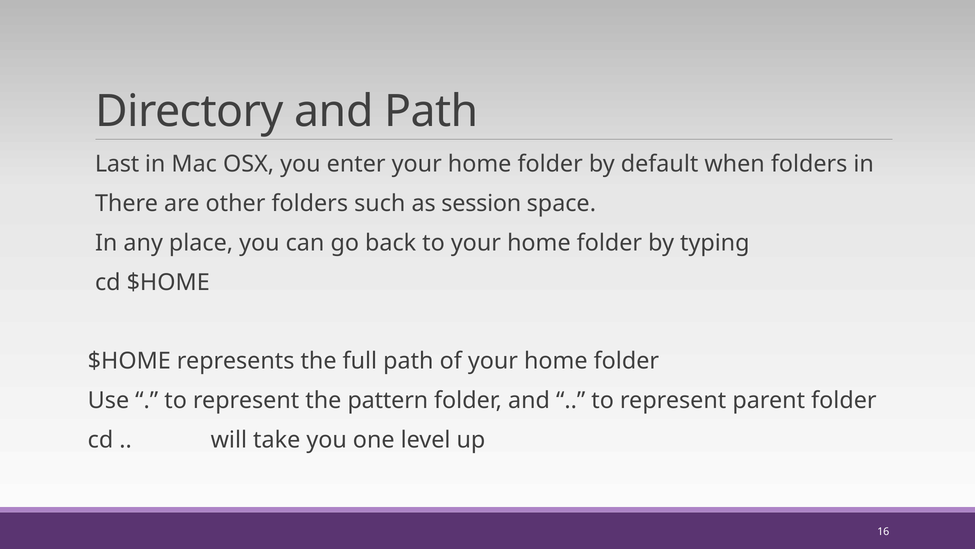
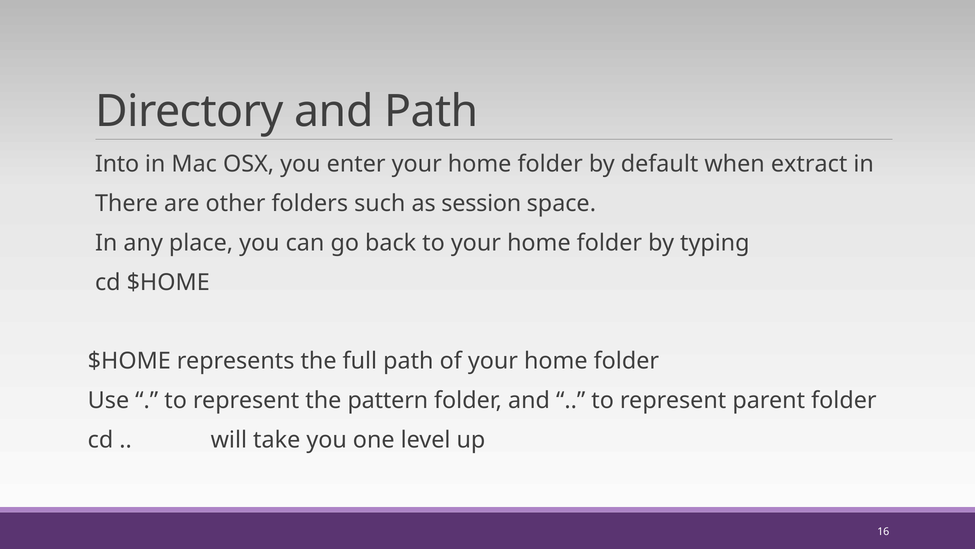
Last: Last -> Into
when folders: folders -> extract
